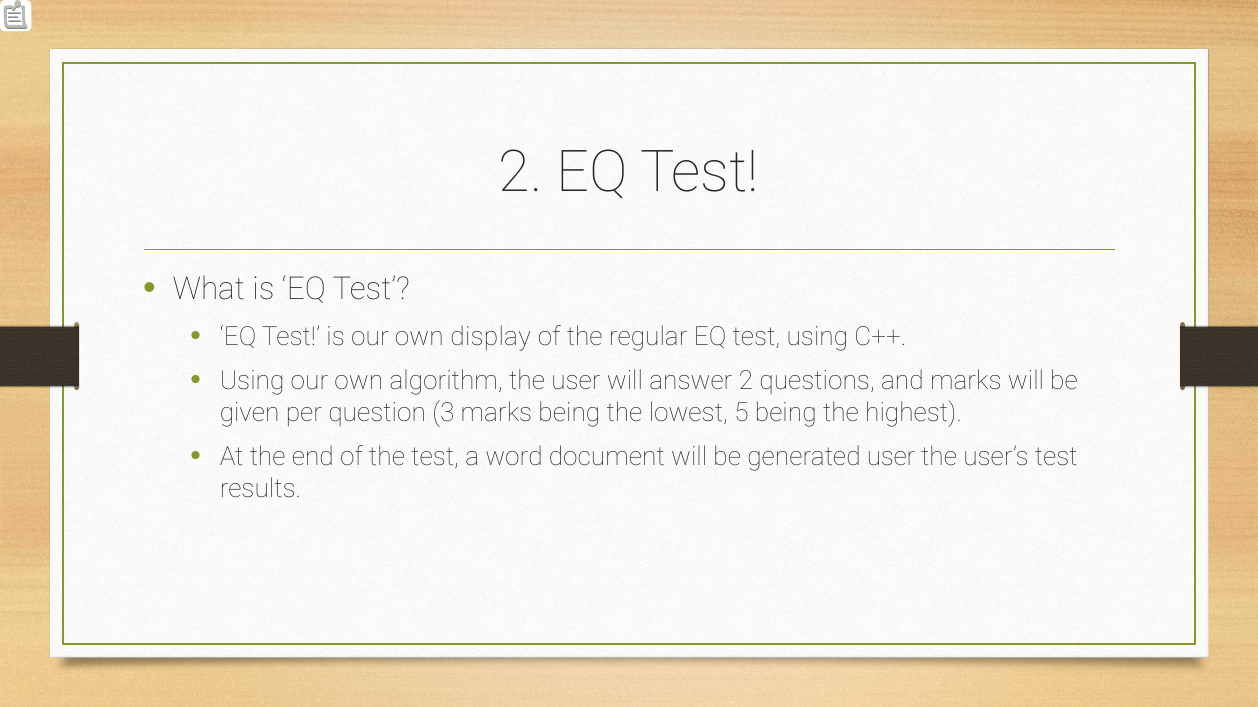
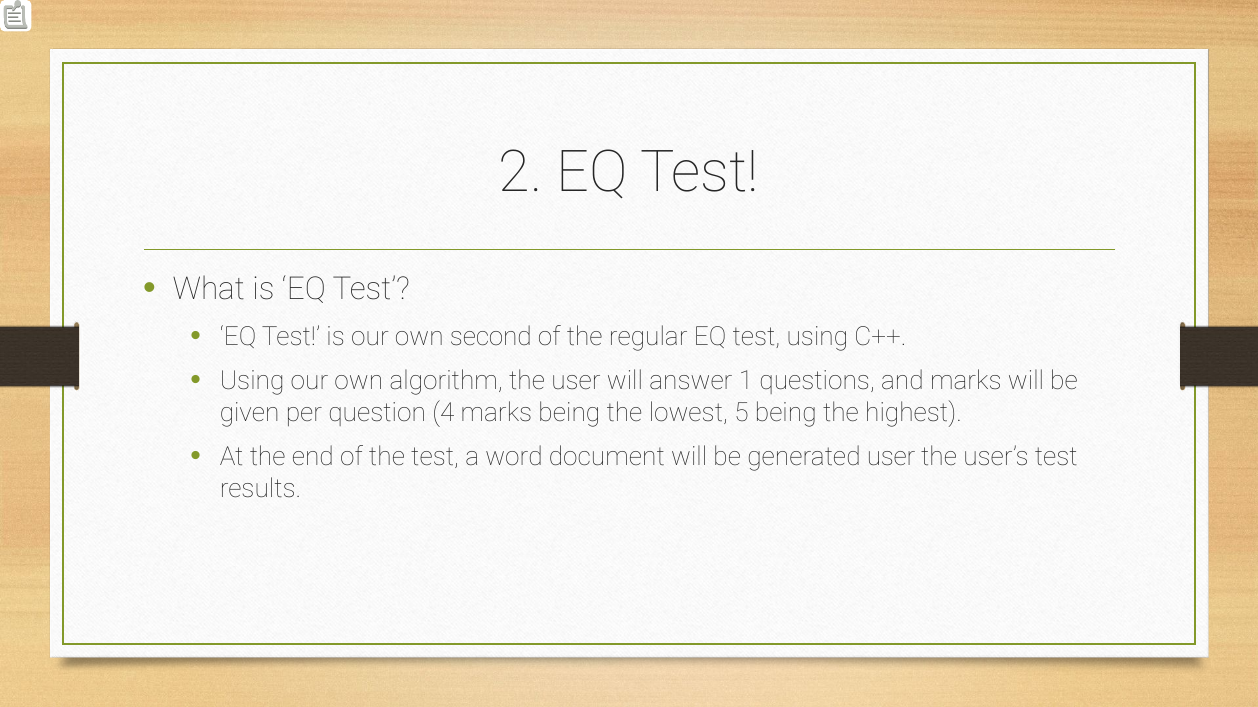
display: display -> second
answer 2: 2 -> 1
3: 3 -> 4
